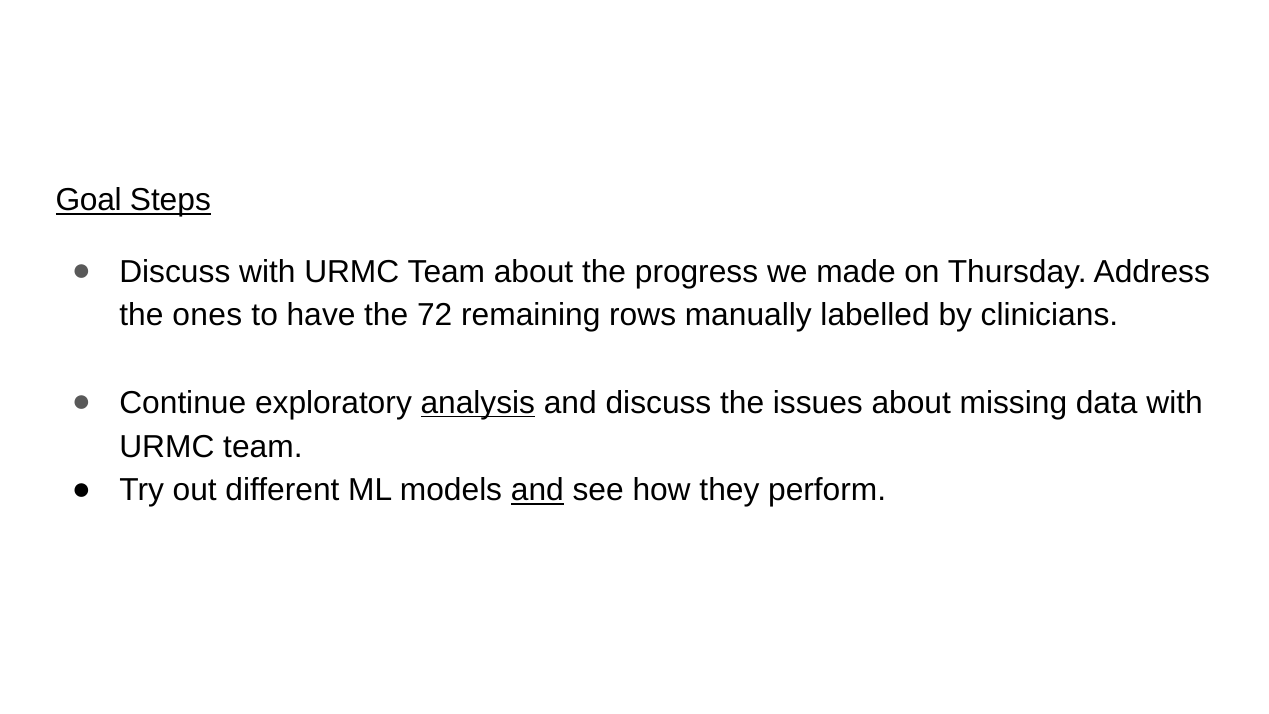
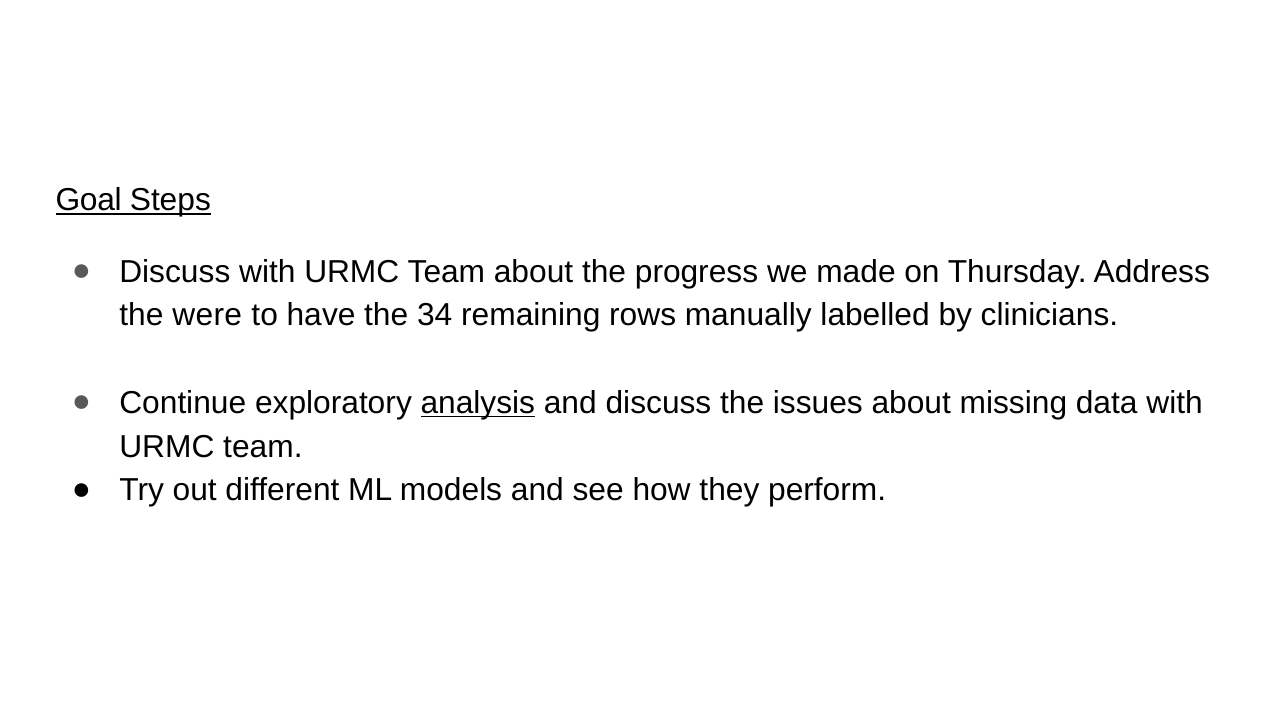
ones: ones -> were
72: 72 -> 34
and at (537, 490) underline: present -> none
